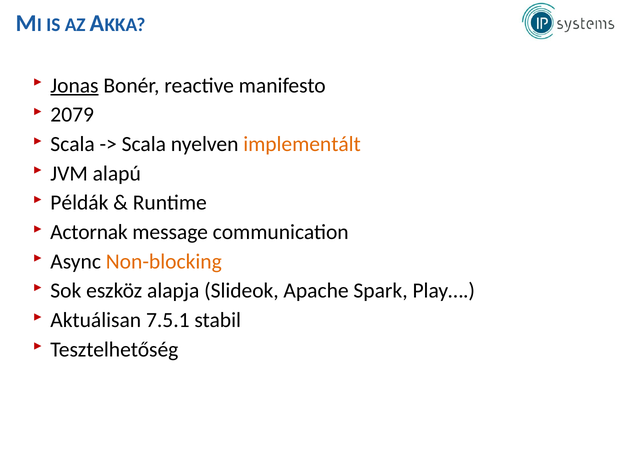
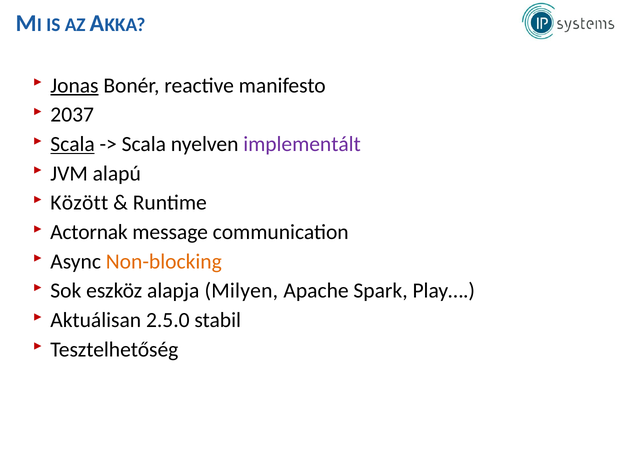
2079: 2079 -> 2037
Scala at (73, 144) underline: none -> present
implementált colour: orange -> purple
Példák: Példák -> Között
Slideok: Slideok -> Milyen
7.5.1: 7.5.1 -> 2.5.0
